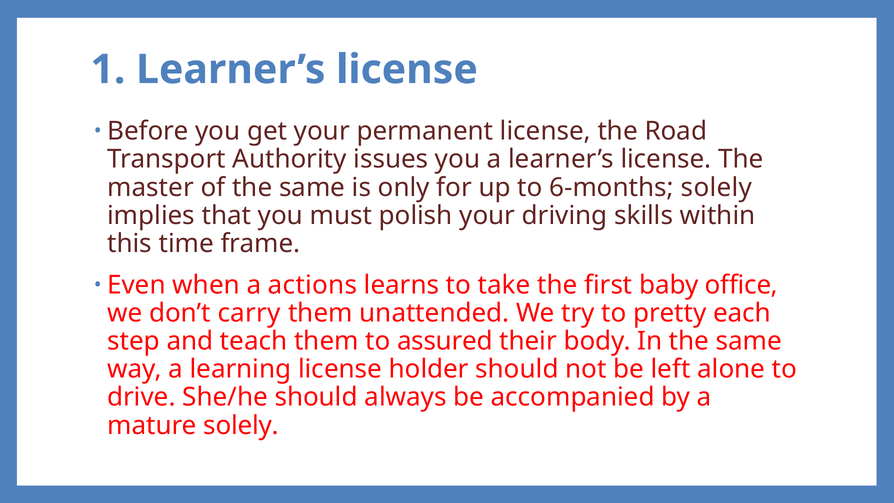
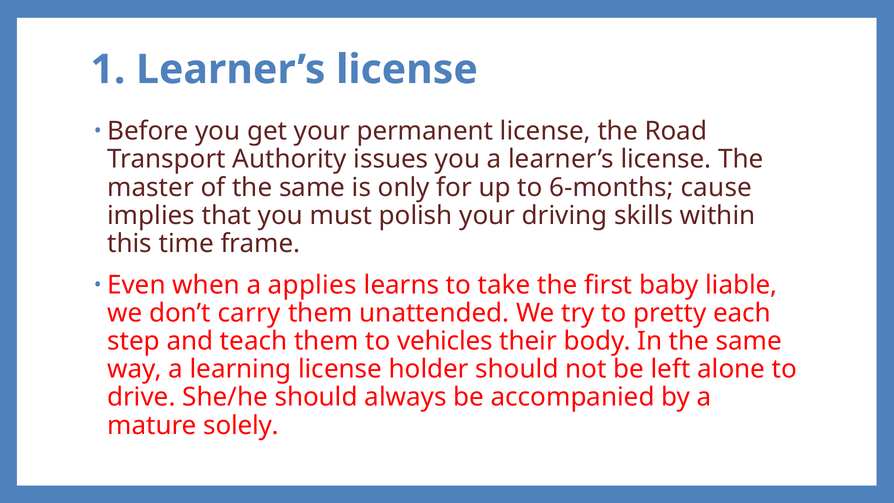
6-months solely: solely -> cause
actions: actions -> applies
office: office -> liable
assured: assured -> vehicles
